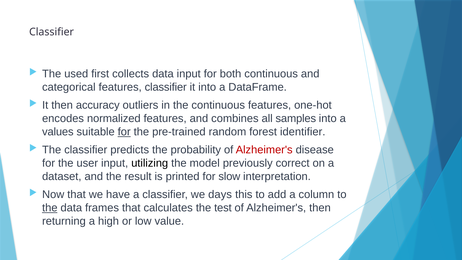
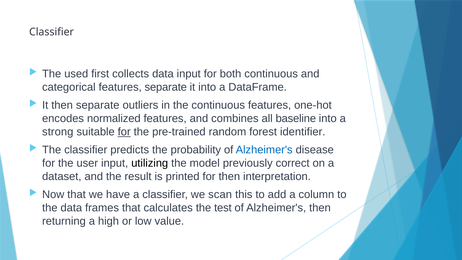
features classifier: classifier -> separate
then accuracy: accuracy -> separate
samples: samples -> baseline
values: values -> strong
Alzheimer's at (264, 150) colour: red -> blue
for slow: slow -> then
days: days -> scan
the at (50, 208) underline: present -> none
